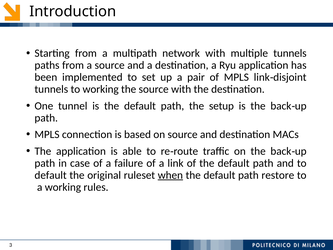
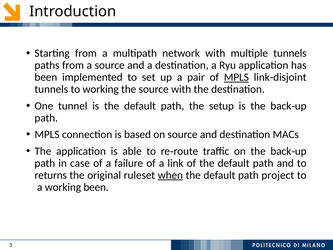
MPLS at (236, 77) underline: none -> present
default at (51, 175): default -> returns
restore: restore -> project
working rules: rules -> been
